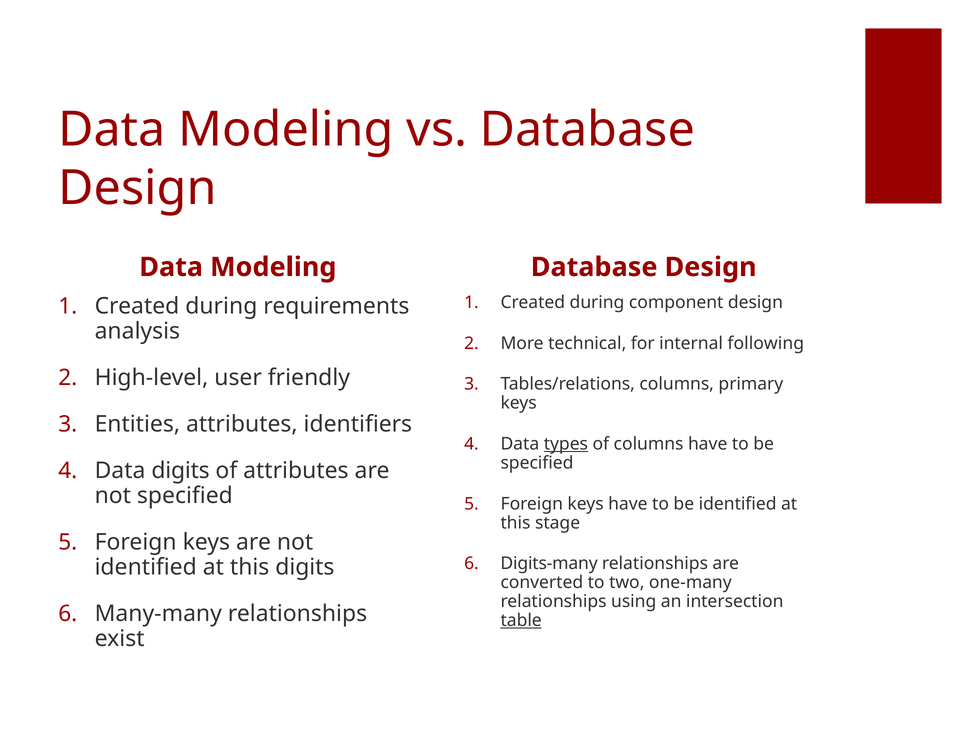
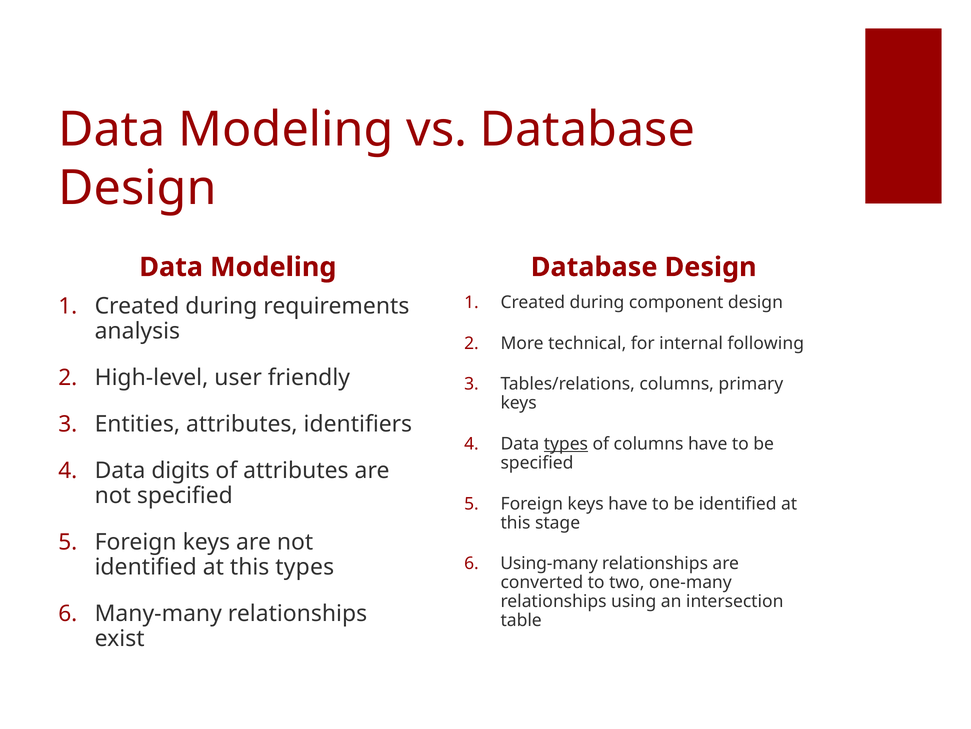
Digits-many: Digits-many -> Using-many
this digits: digits -> types
table underline: present -> none
